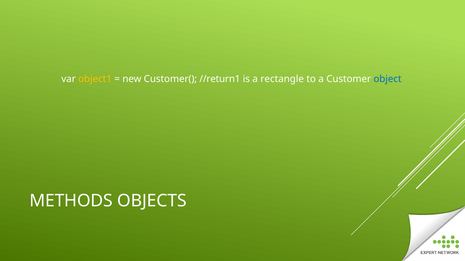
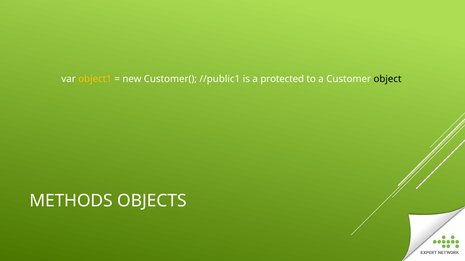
//return1: //return1 -> //public1
rectangle: rectangle -> protected
object colour: blue -> black
